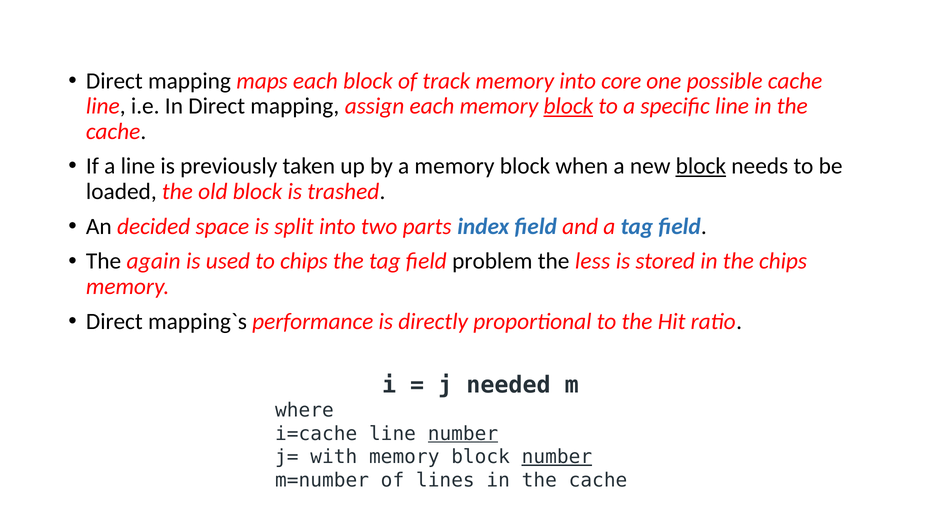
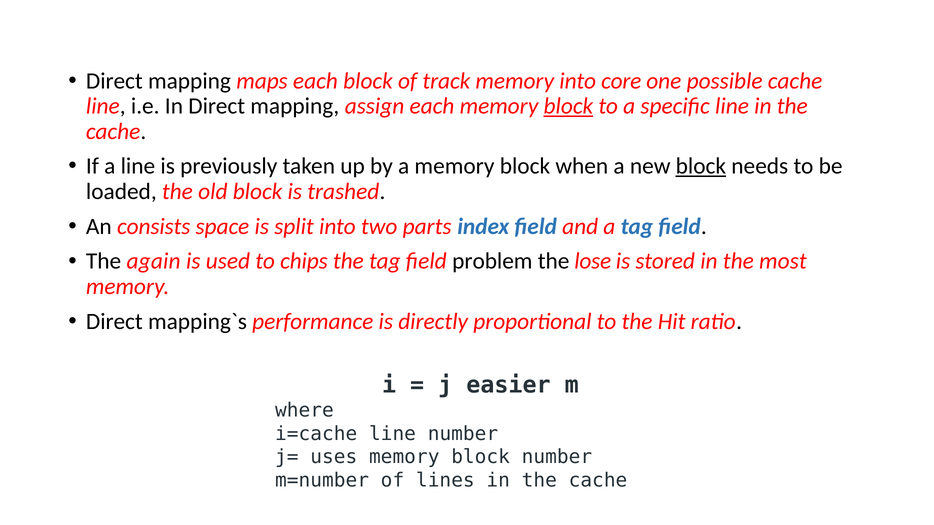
decided: decided -> consists
less: less -> lose
the chips: chips -> most
needed: needed -> easier
number at (463, 434) underline: present -> none
with: with -> uses
number at (557, 457) underline: present -> none
